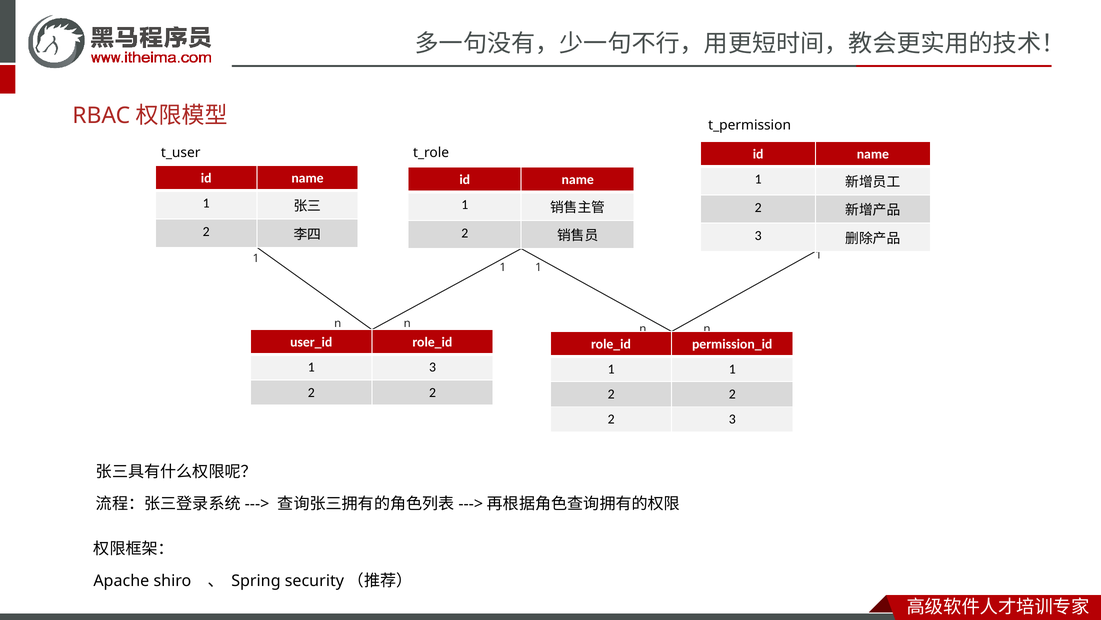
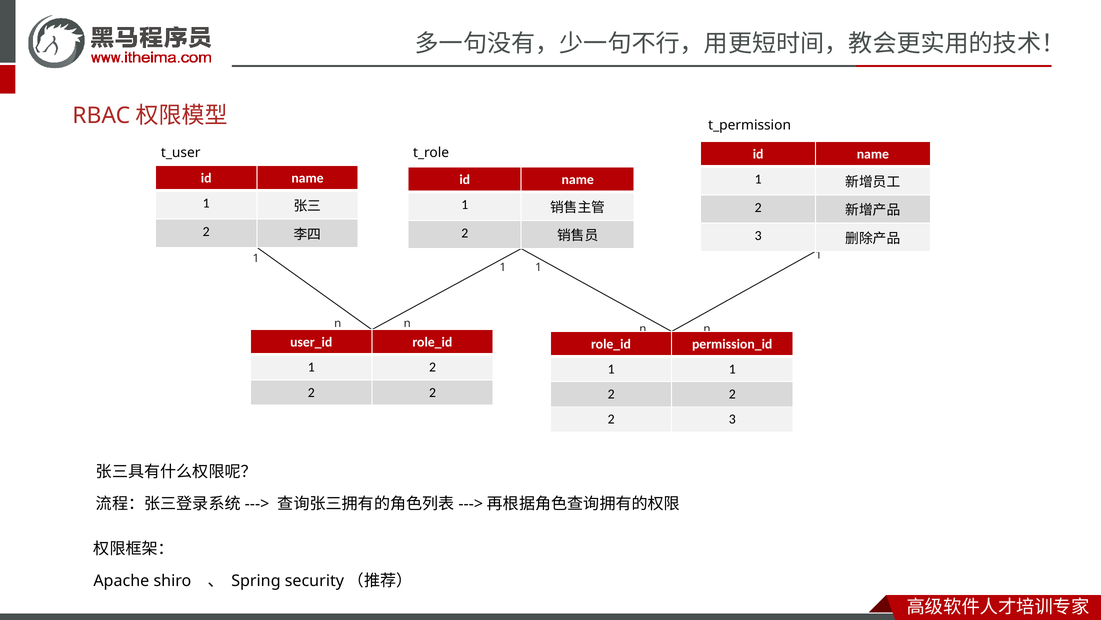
3 at (433, 367): 3 -> 2
